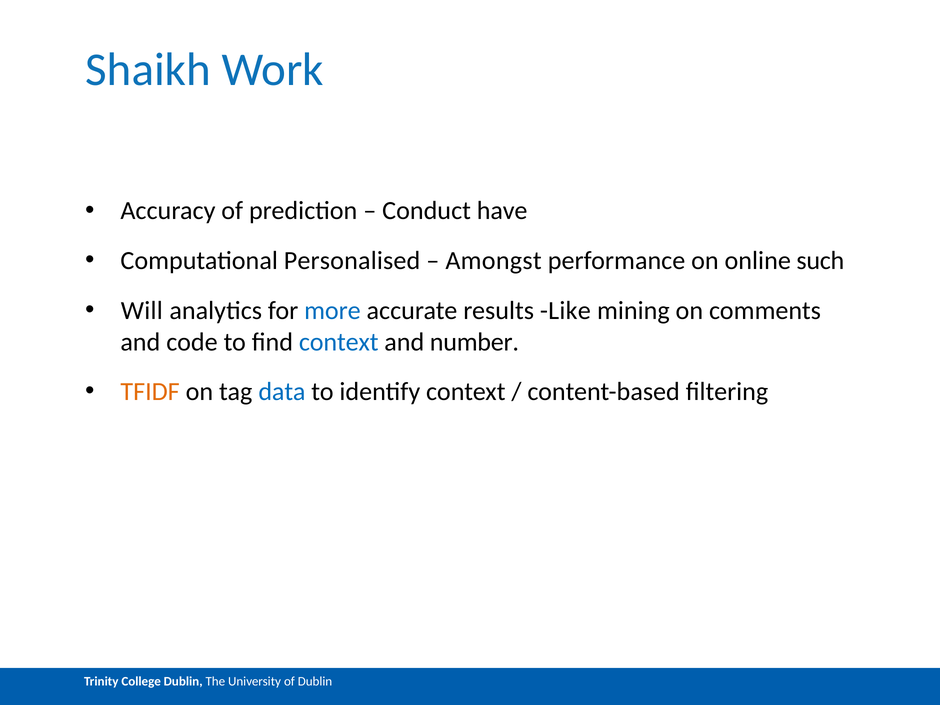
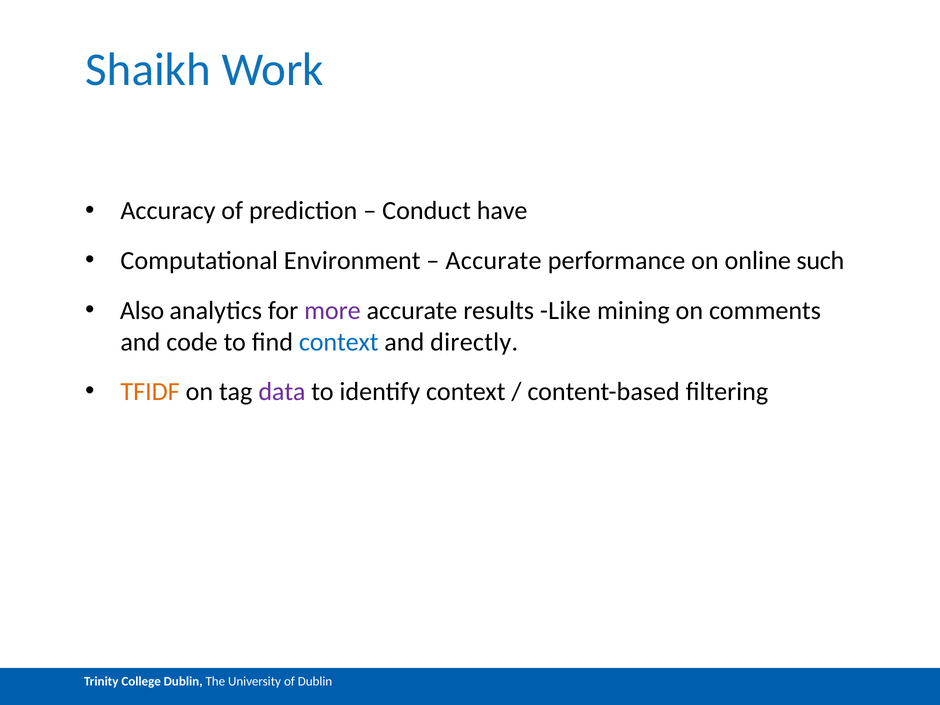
Personalised: Personalised -> Environment
Amongst at (493, 261): Amongst -> Accurate
Will: Will -> Also
more colour: blue -> purple
number: number -> directly
data colour: blue -> purple
